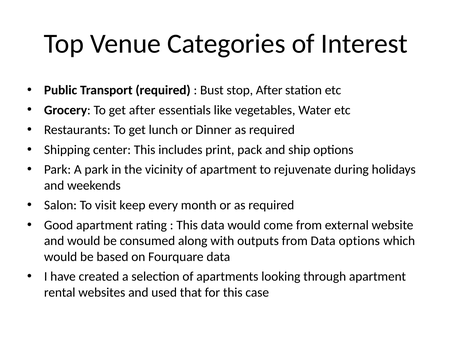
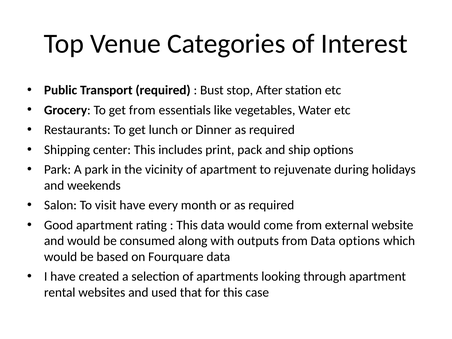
get after: after -> from
visit keep: keep -> have
